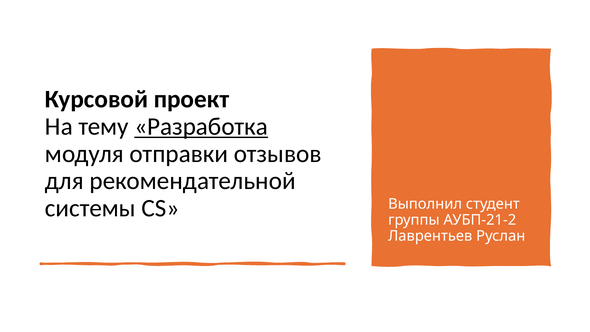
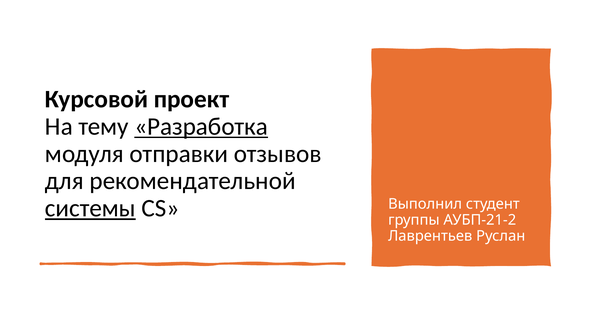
системы underline: none -> present
